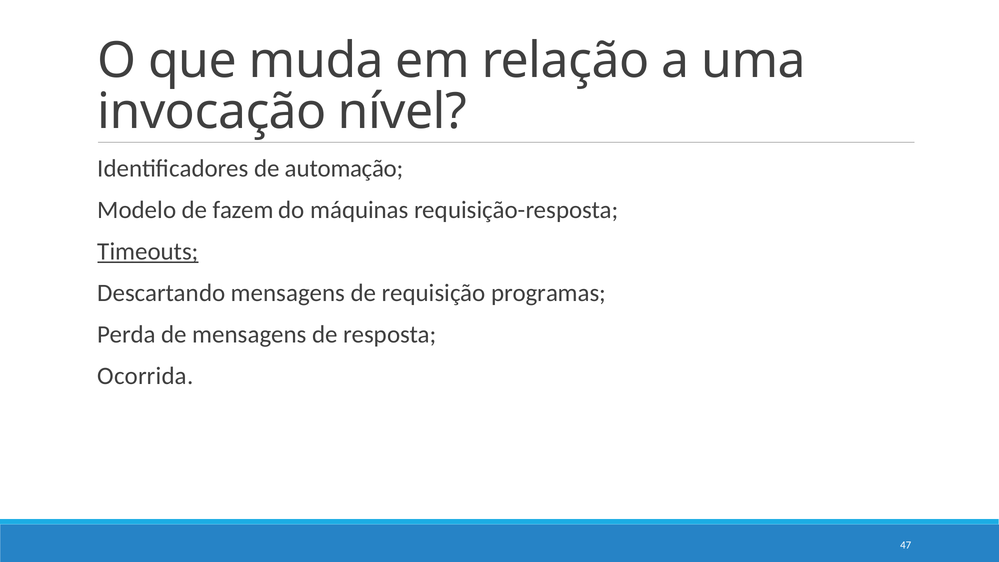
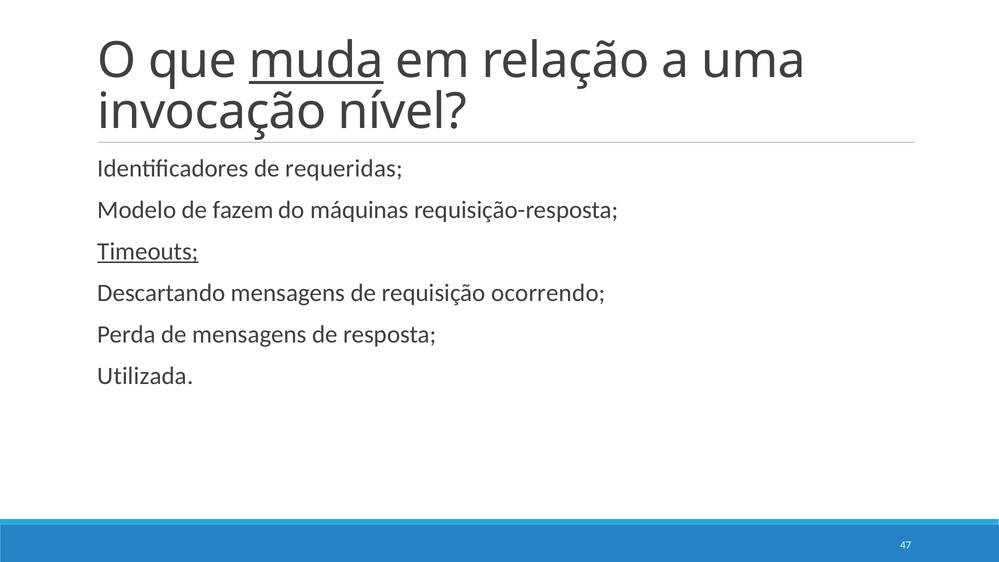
muda underline: none -> present
automação: automação -> requeridas
programas: programas -> ocorrendo
Ocorrida: Ocorrida -> Utilizada
